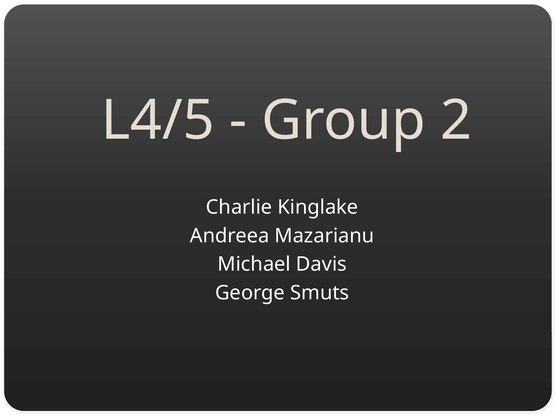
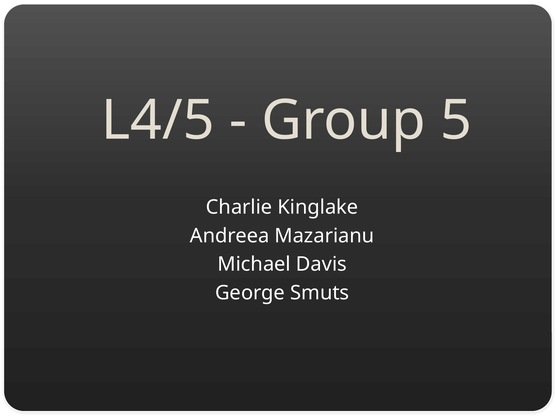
2: 2 -> 5
